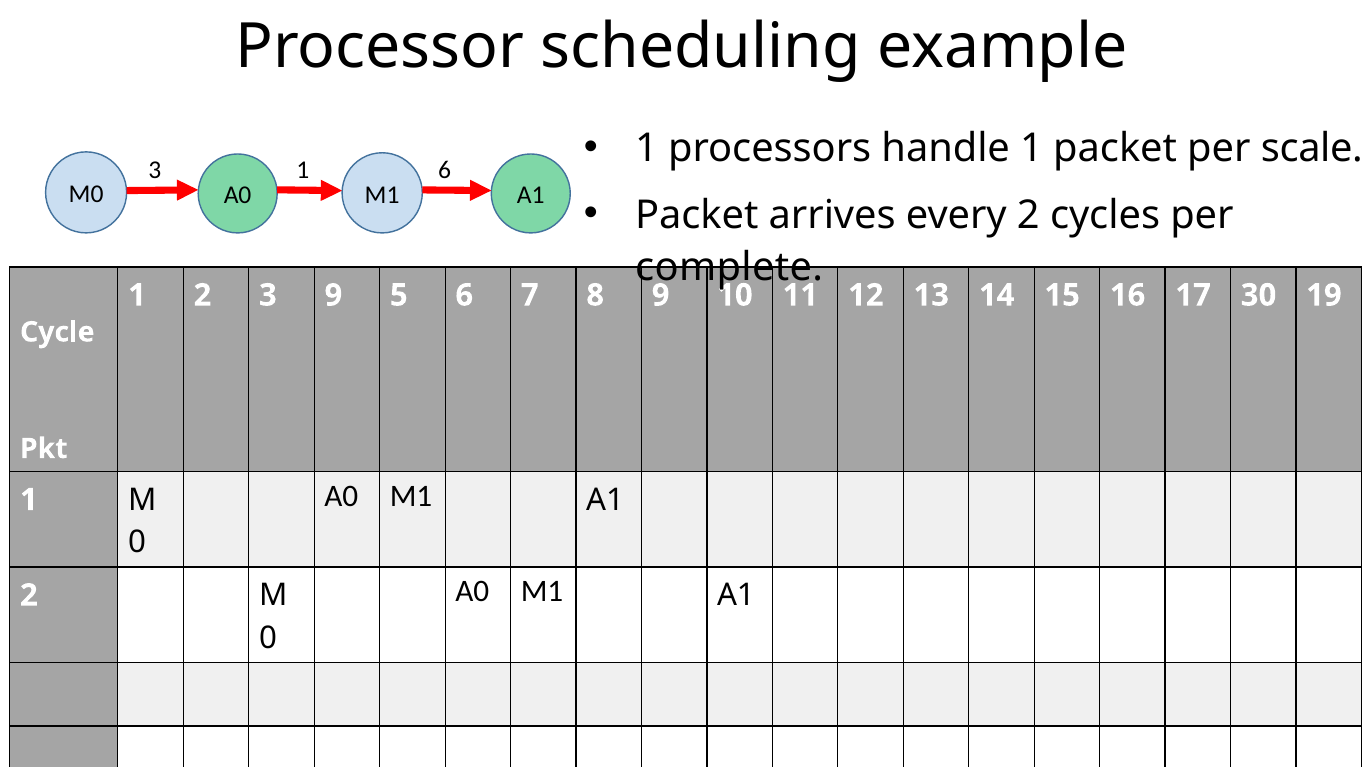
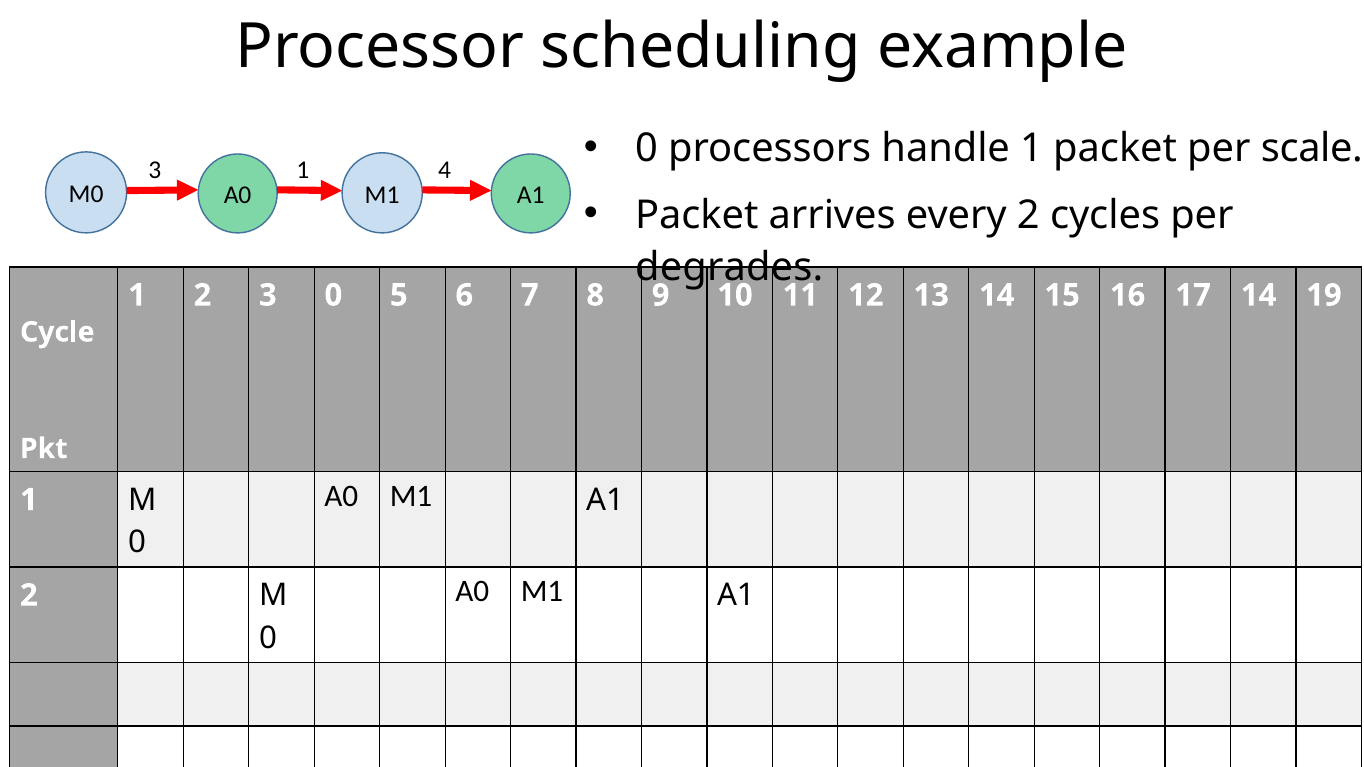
1 at (647, 148): 1 -> 0
1 6: 6 -> 4
complete: complete -> degrades
3 9: 9 -> 0
17 30: 30 -> 14
